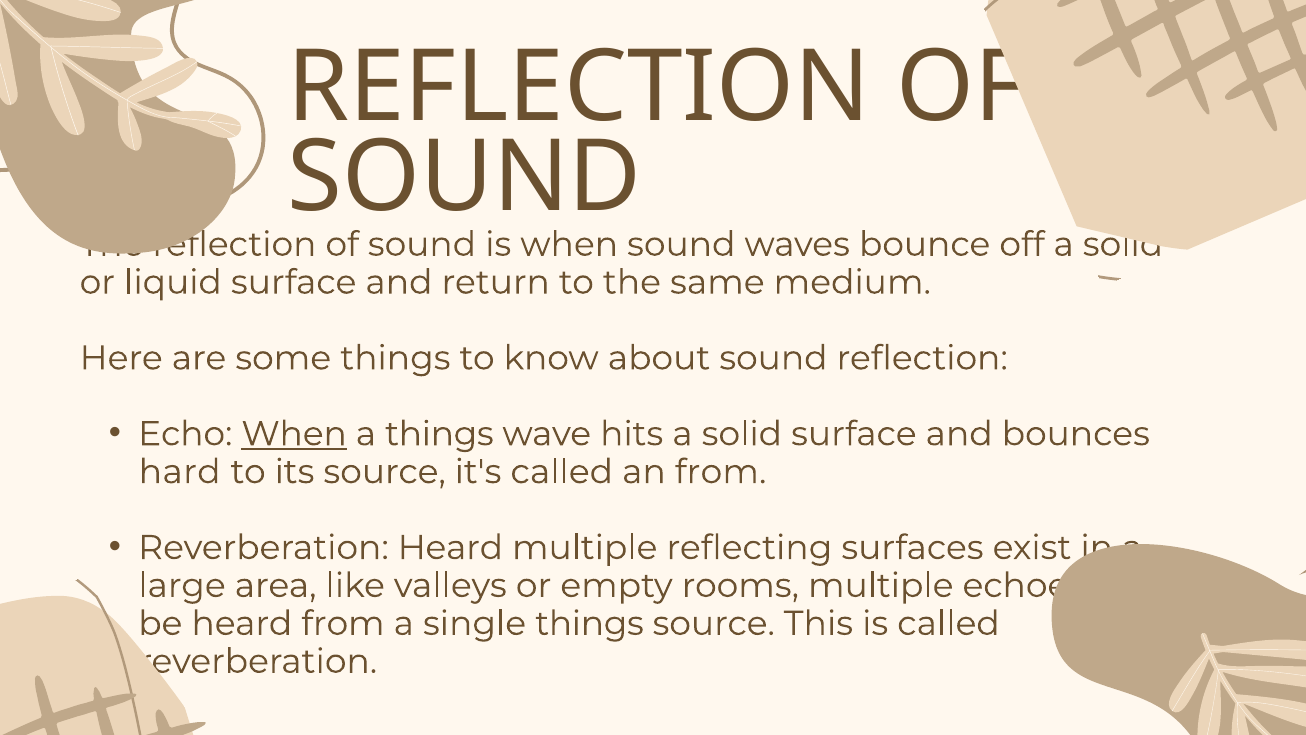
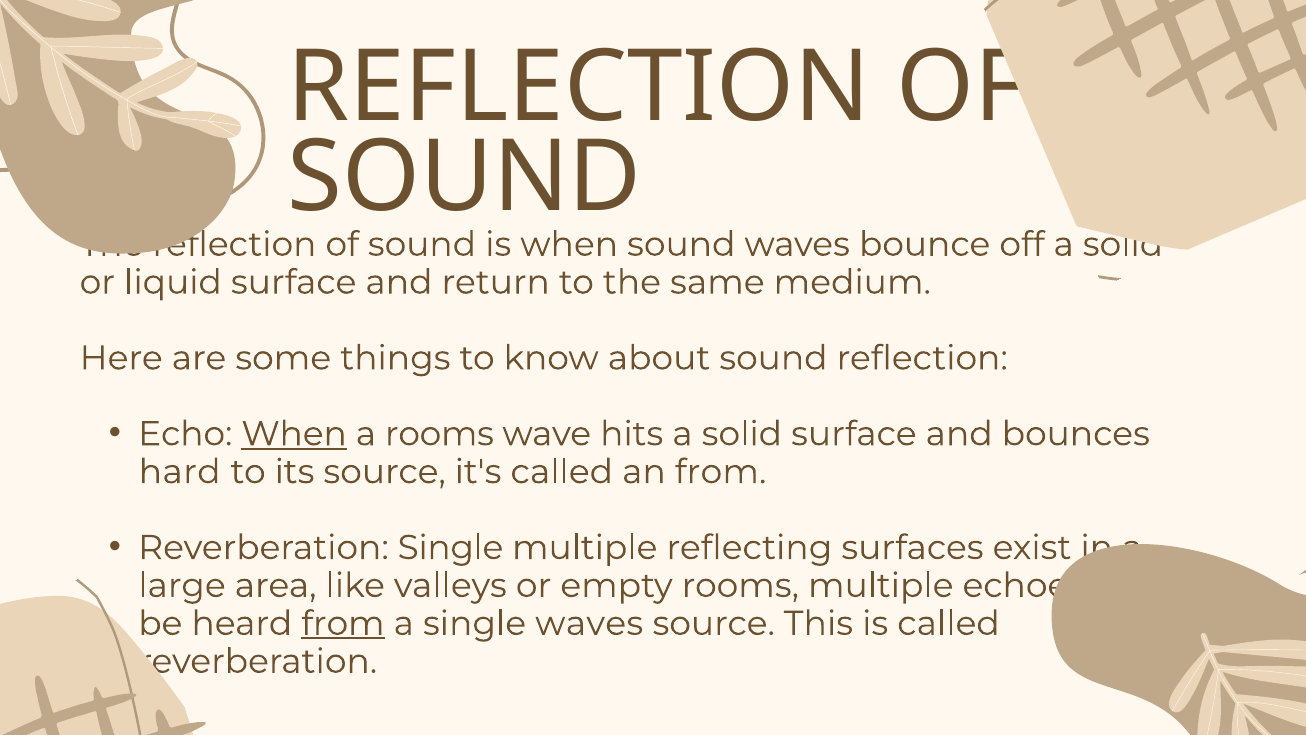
a things: things -> rooms
Heard at (450, 547): Heard -> Single
from at (343, 623) underline: none -> present
single things: things -> waves
